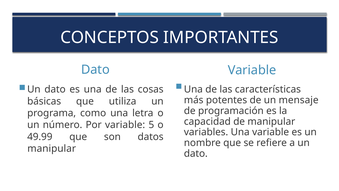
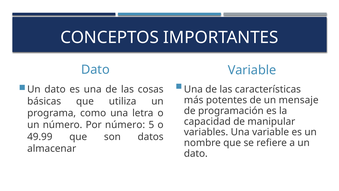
Por variable: variable -> número
manipular at (52, 148): manipular -> almacenar
